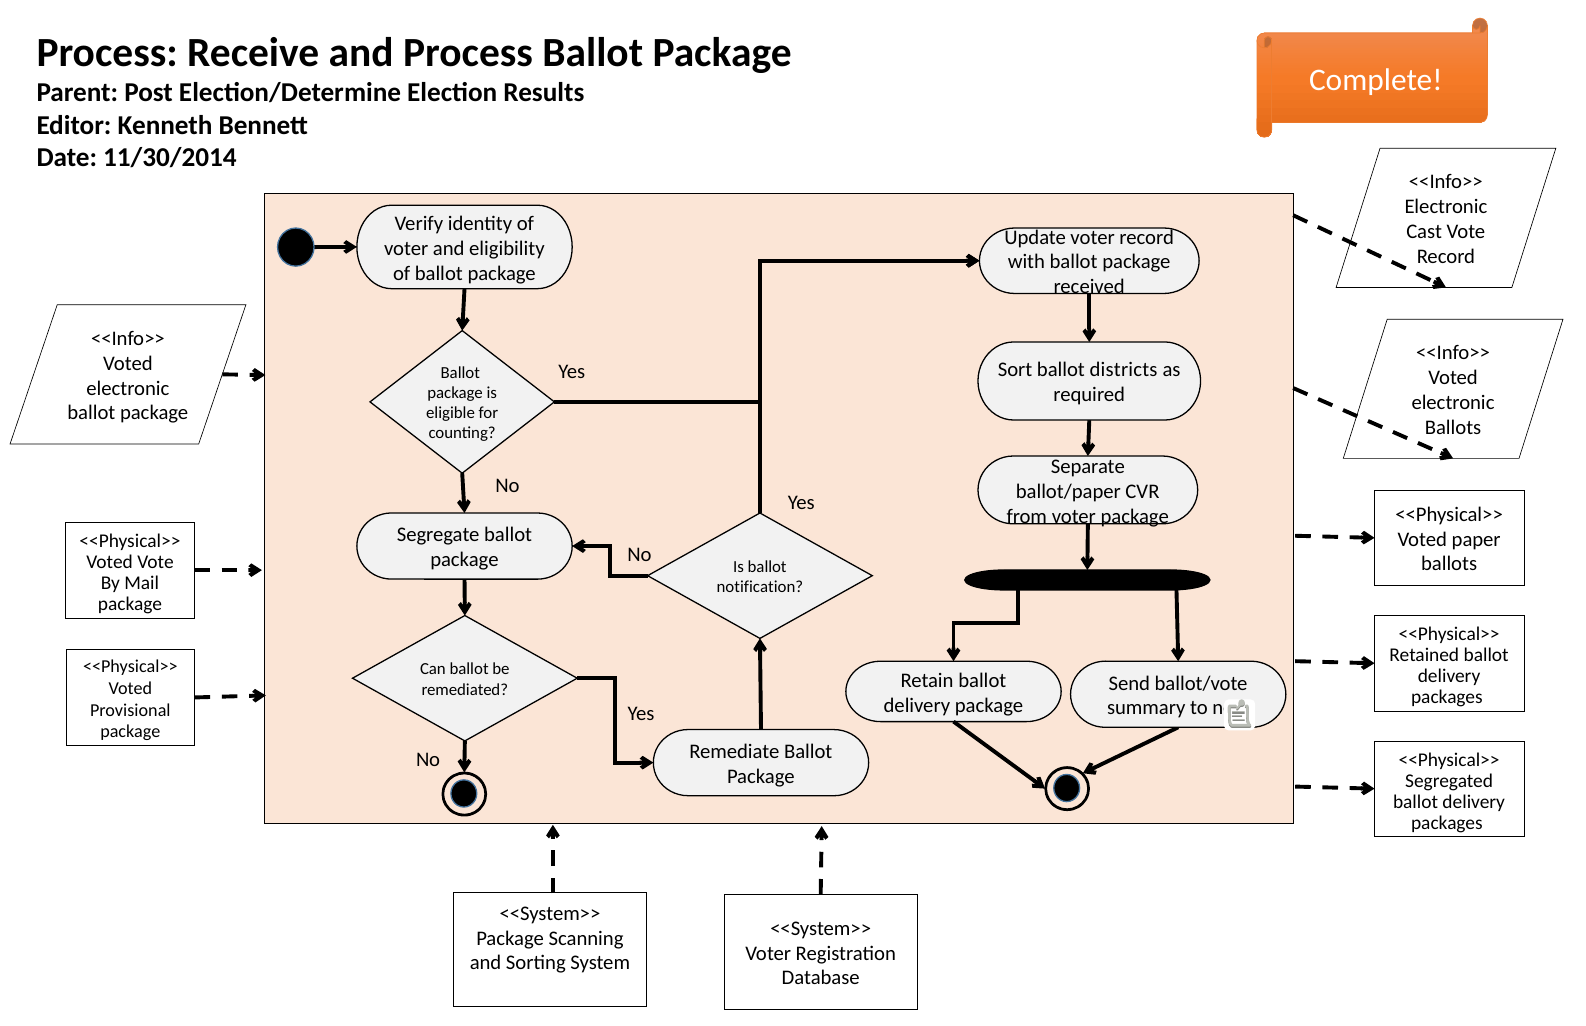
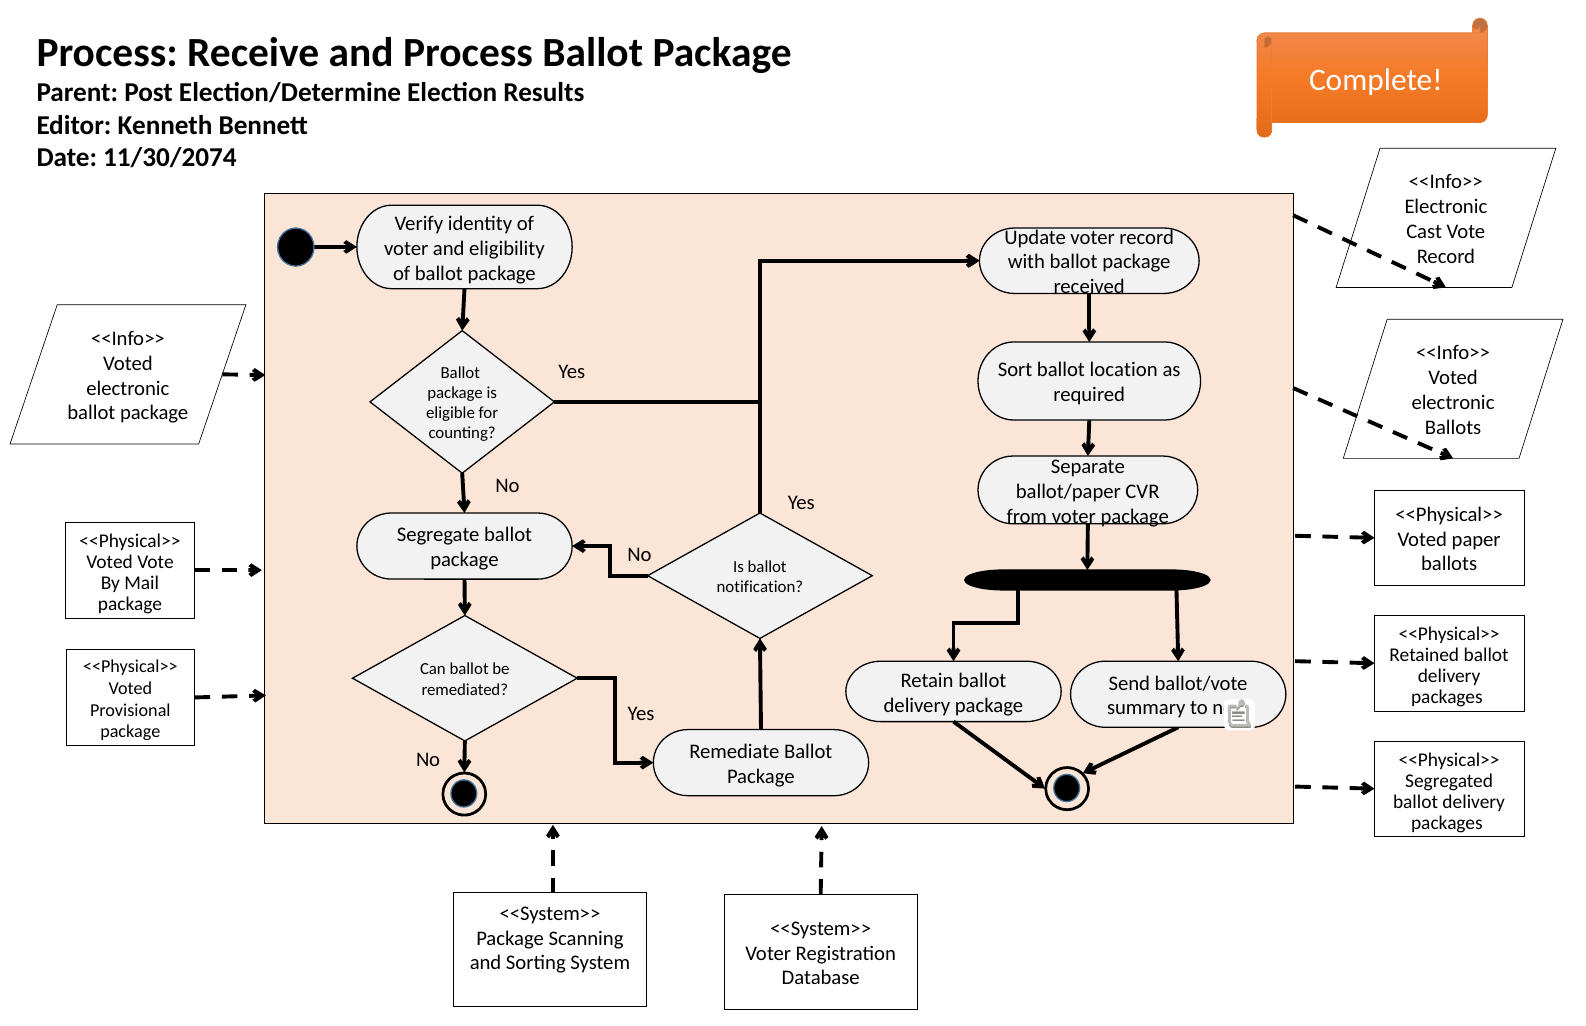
11/30/2014: 11/30/2014 -> 11/30/2074
districts: districts -> location
